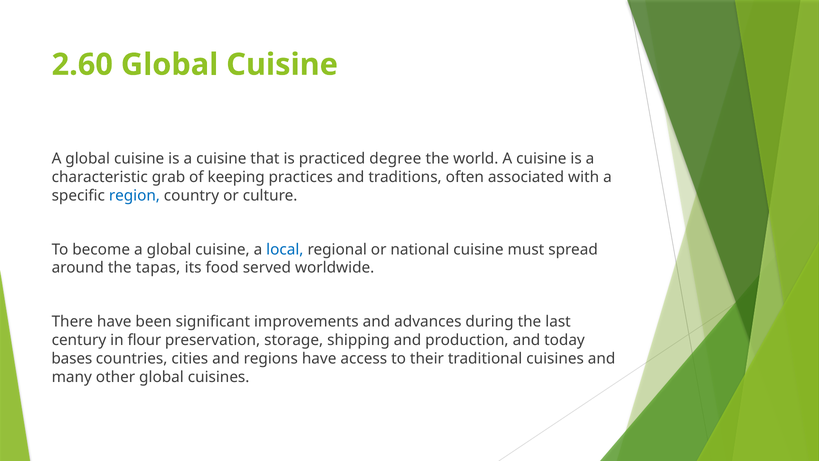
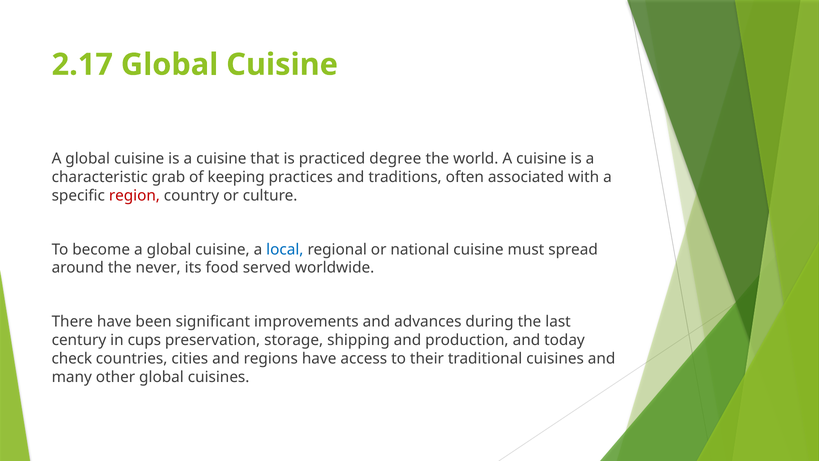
2.60: 2.60 -> 2.17
region colour: blue -> red
tapas: tapas -> never
flour: flour -> cups
bases: bases -> check
